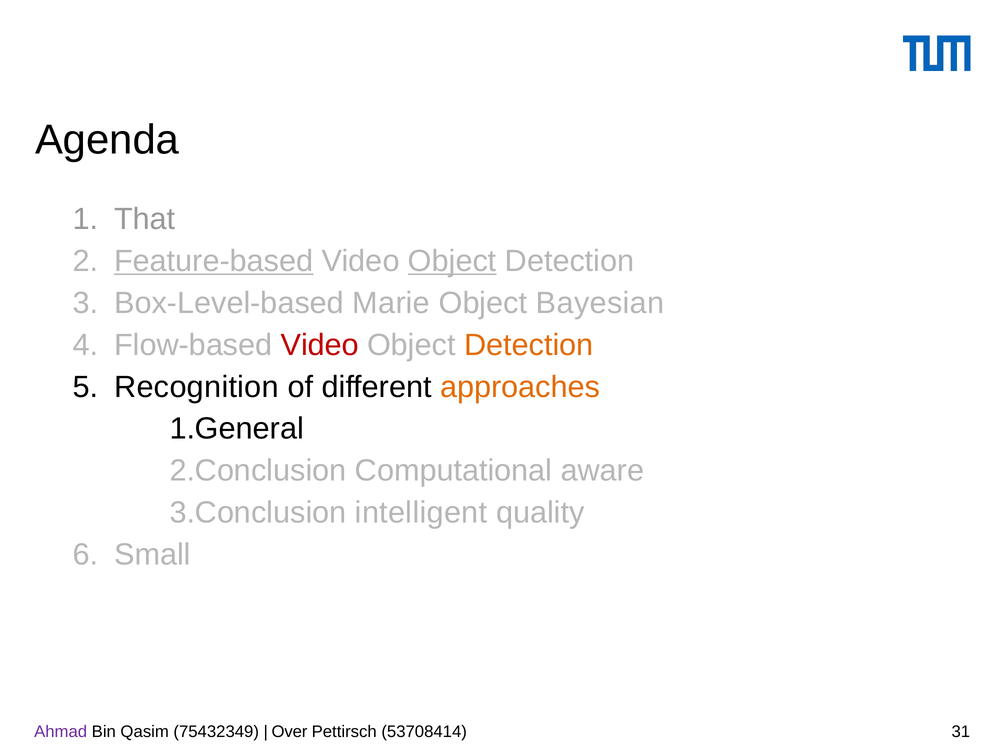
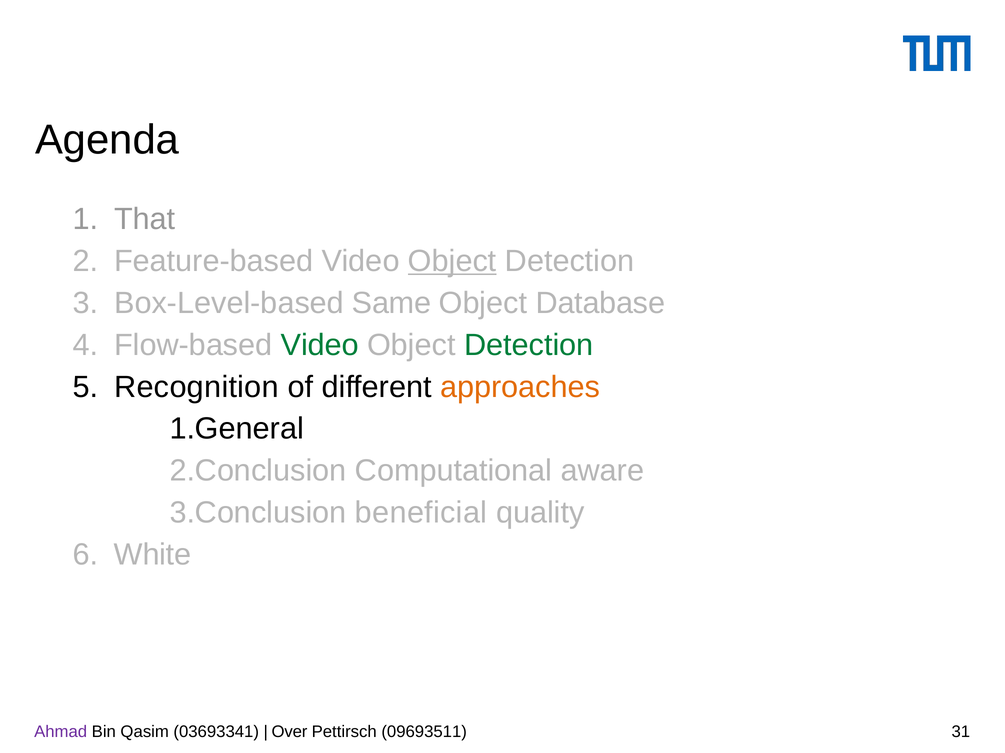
Feature-based underline: present -> none
Marie: Marie -> Same
Bayesian: Bayesian -> Database
Video at (320, 345) colour: red -> green
Detection at (529, 345) colour: orange -> green
intelligent: intelligent -> beneficial
Small: Small -> White
75432349: 75432349 -> 03693341
53708414: 53708414 -> 09693511
